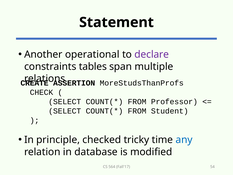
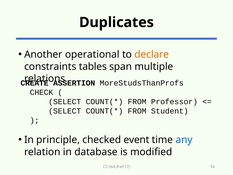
Statement: Statement -> Duplicates
declare colour: purple -> orange
tricky: tricky -> event
